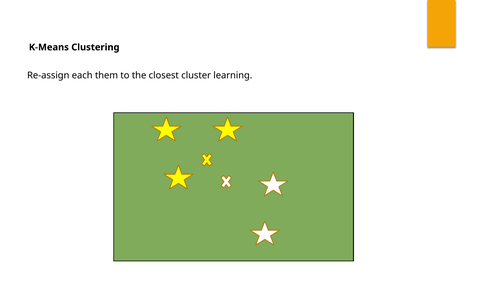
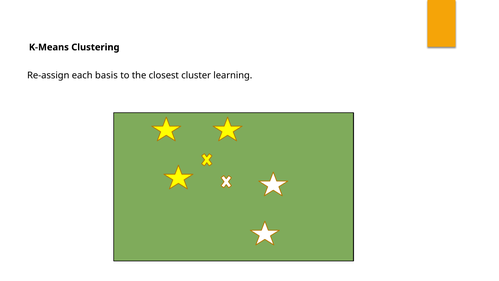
them: them -> basis
